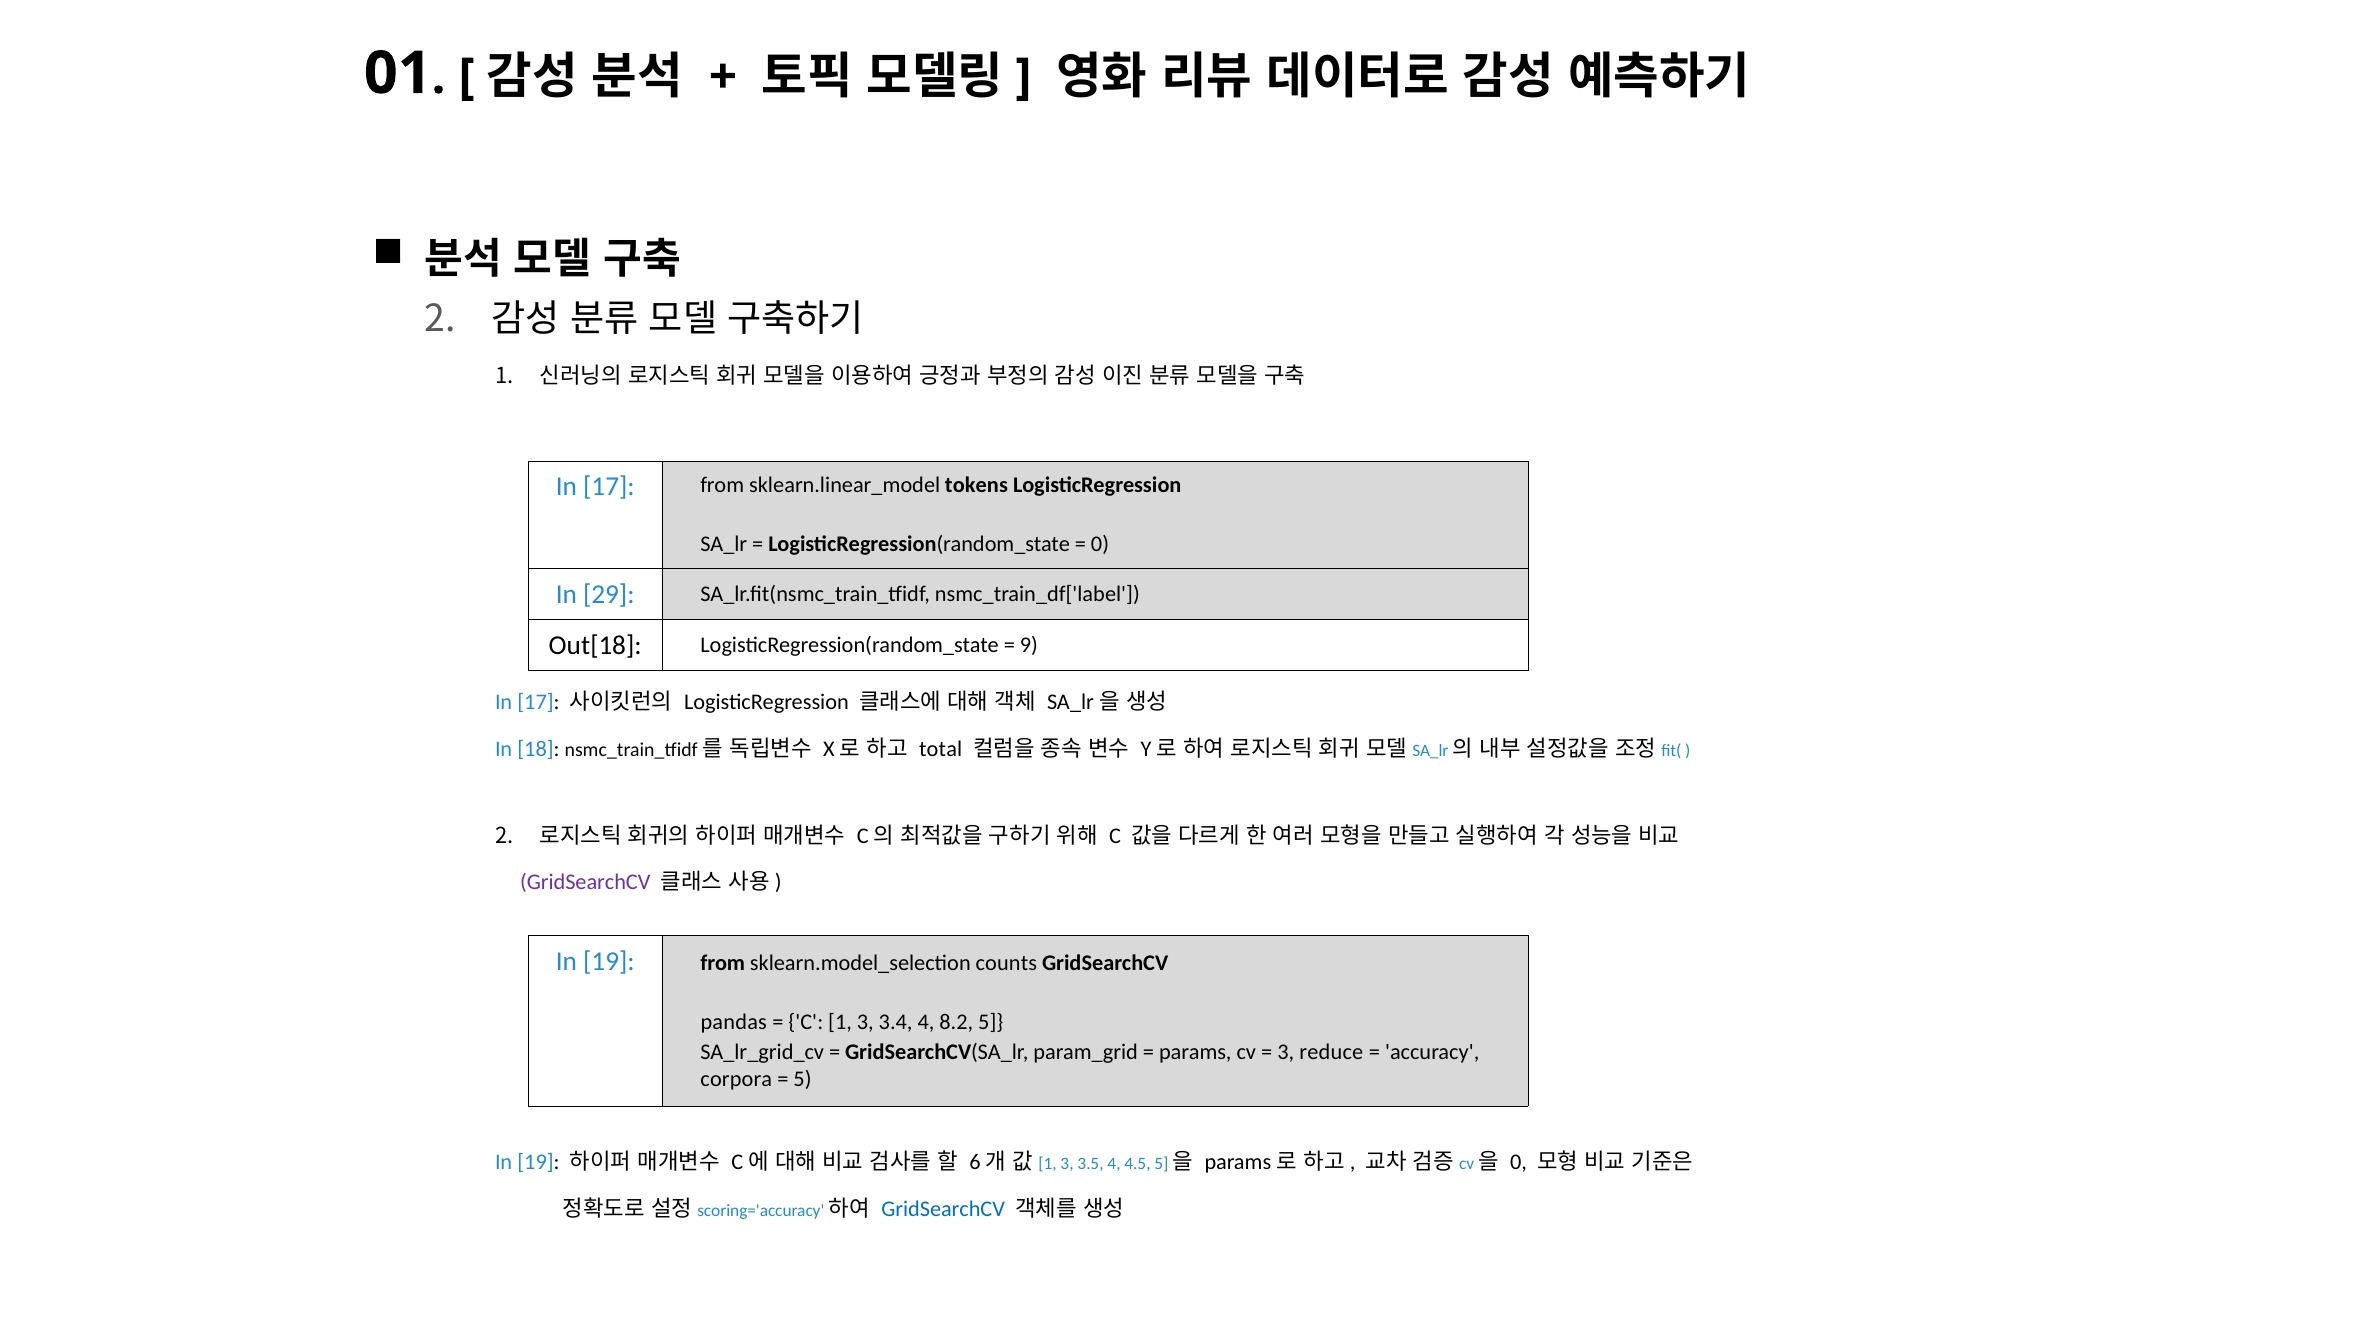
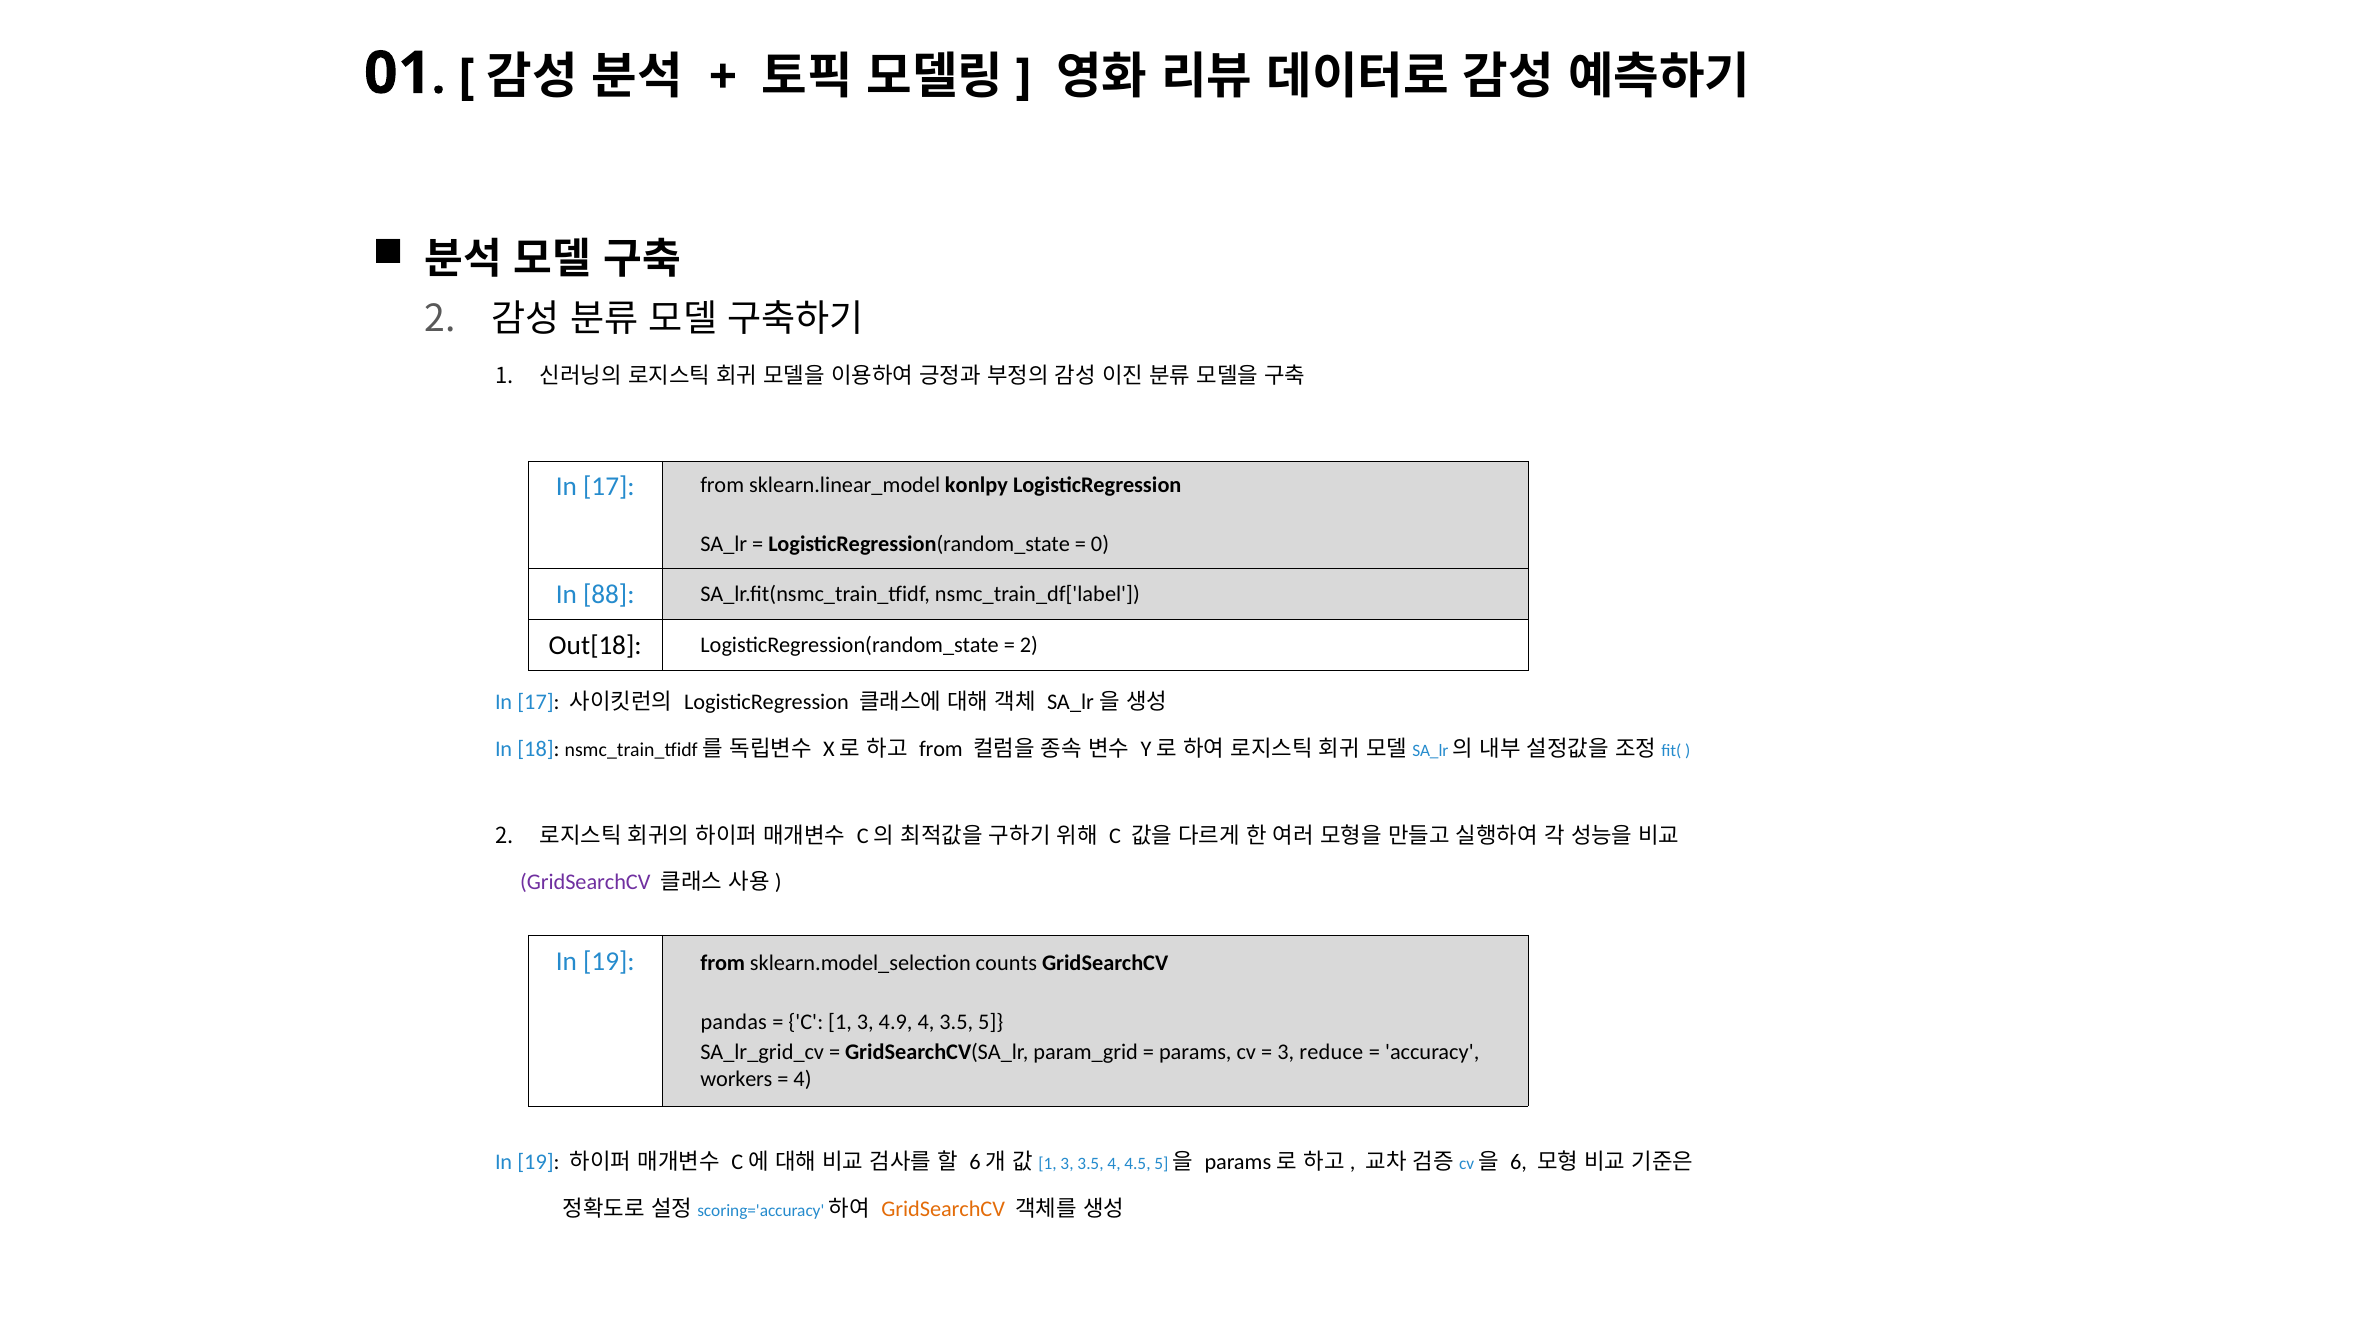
tokens: tokens -> konlpy
29: 29 -> 88
9 at (1029, 645): 9 -> 2
total at (941, 749): total -> from
3.4: 3.4 -> 4.9
4 8.2: 8.2 -> 3.5
corpora: corpora -> workers
5 at (803, 1079): 5 -> 4
0 at (1519, 1162): 0 -> 6
GridSearchCV at (943, 1209) colour: blue -> orange
